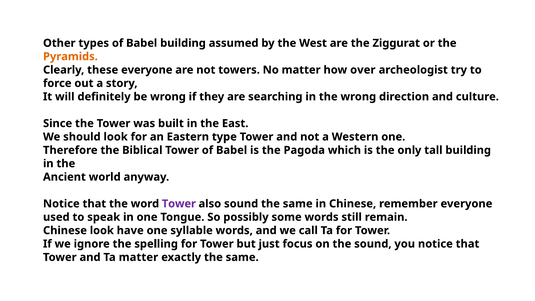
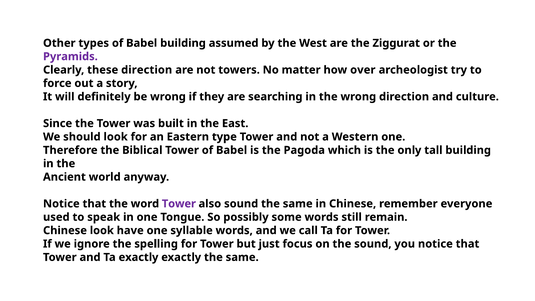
Pyramids colour: orange -> purple
these everyone: everyone -> direction
Ta matter: matter -> exactly
